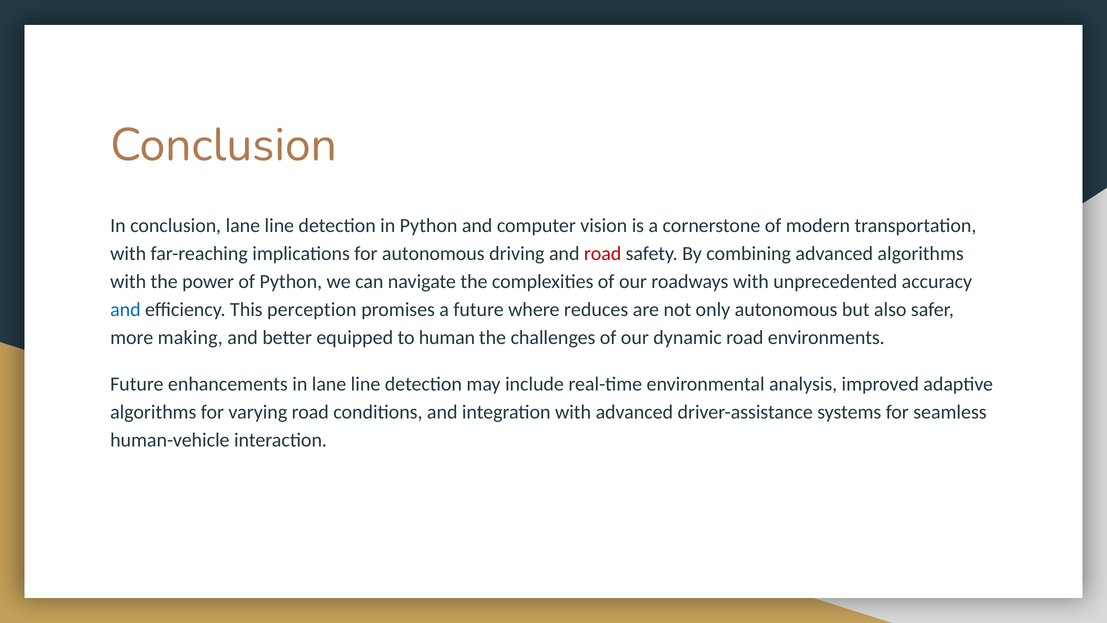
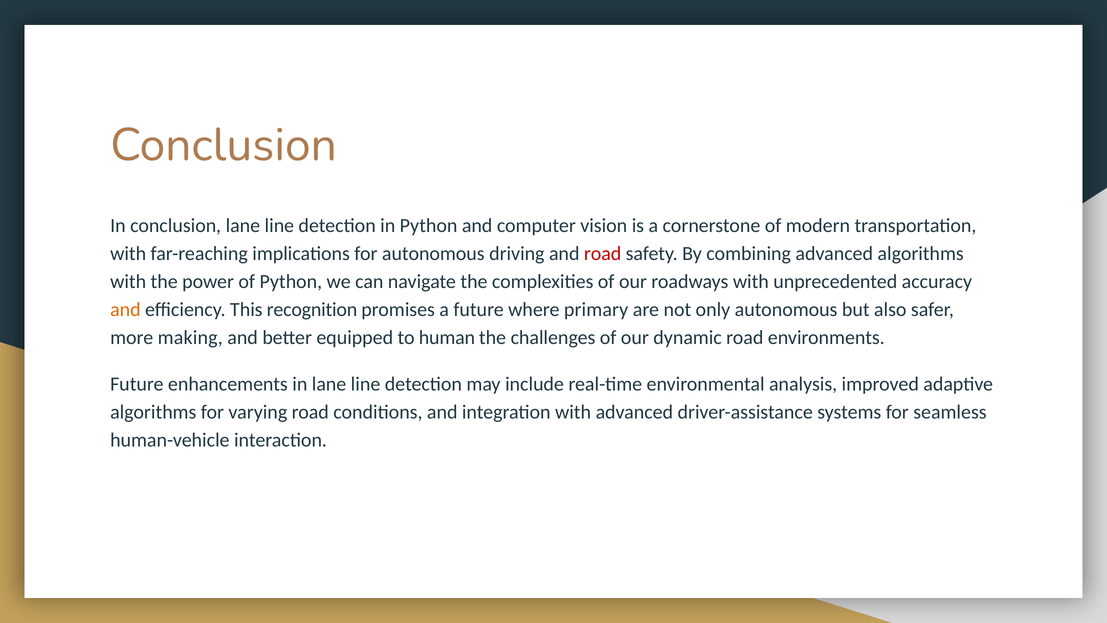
and at (125, 310) colour: blue -> orange
perception: perception -> recognition
reduces: reduces -> primary
